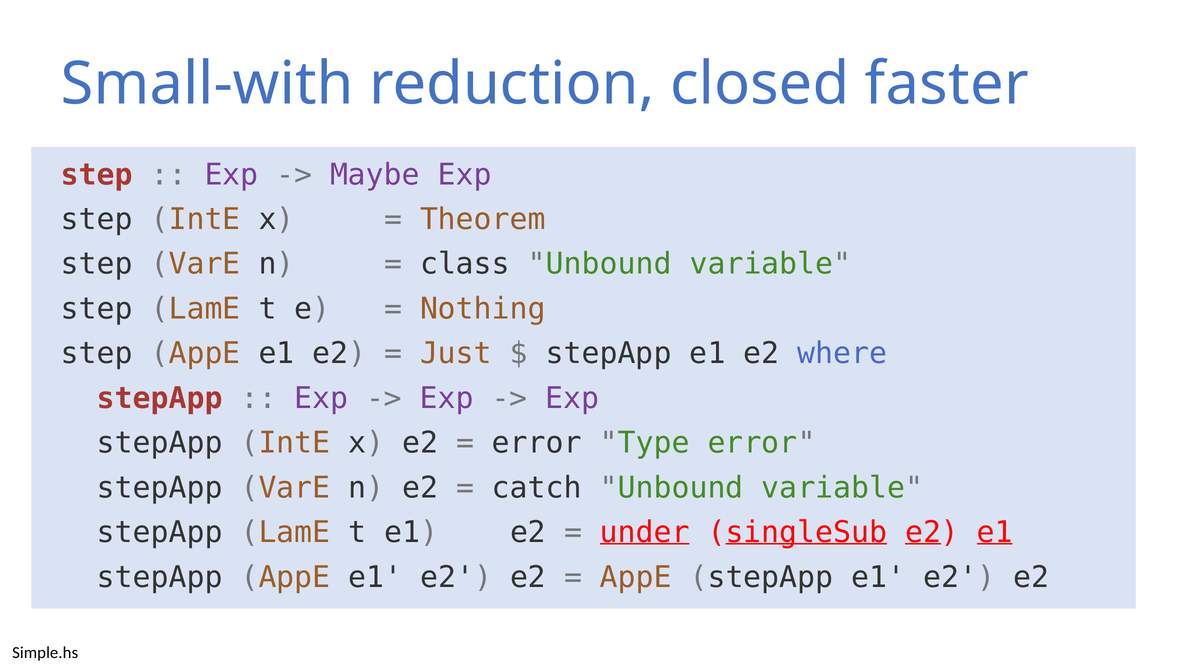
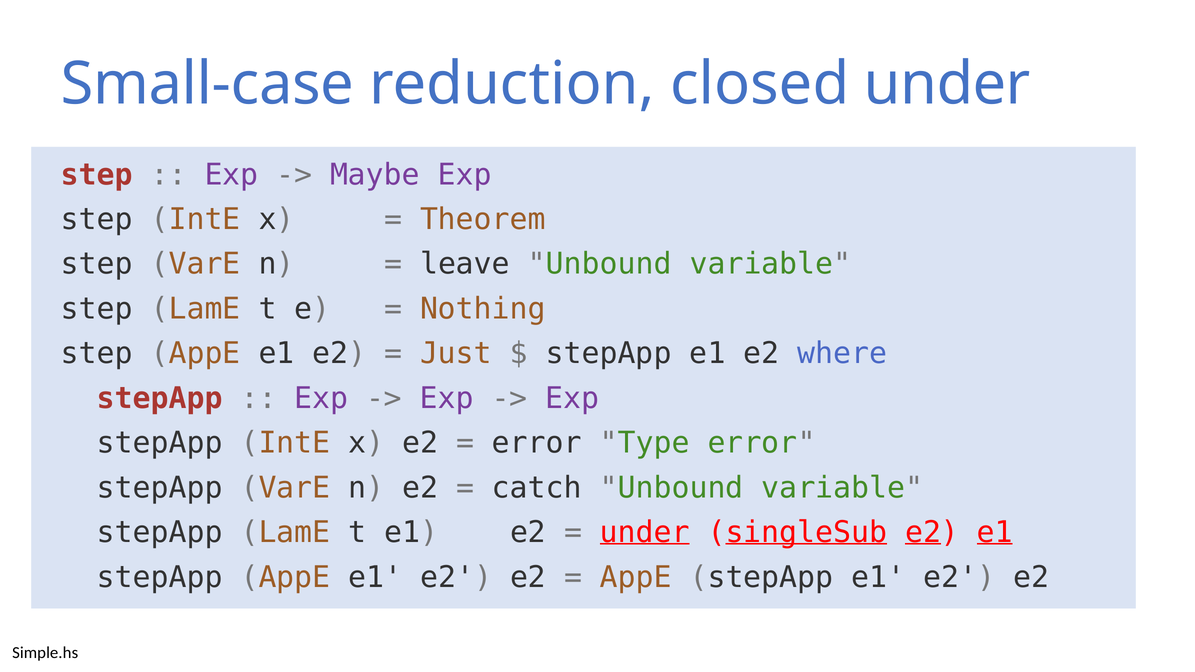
Small-with: Small-with -> Small-case
closed faster: faster -> under
class: class -> leave
